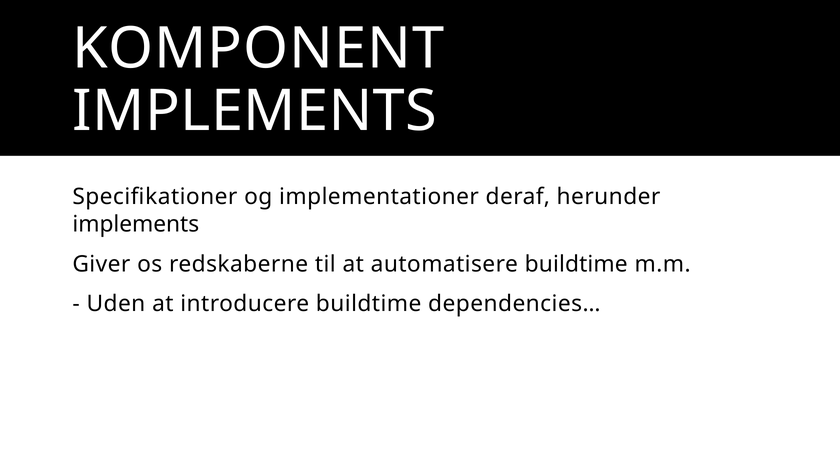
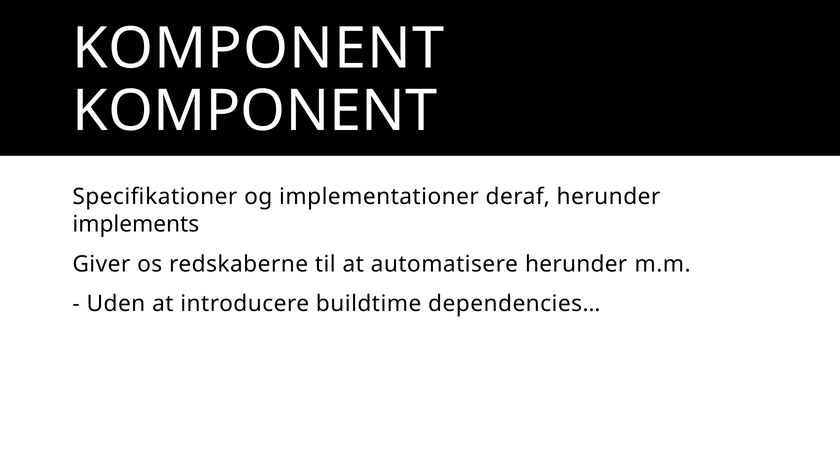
IMPLEMENTS at (255, 111): IMPLEMENTS -> KOMPONENT
automatisere buildtime: buildtime -> herunder
